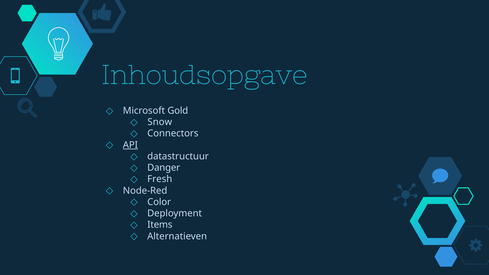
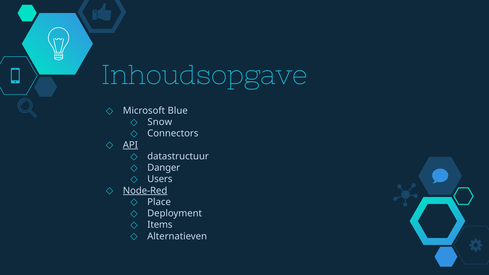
Gold: Gold -> Blue
Fresh: Fresh -> Users
Node-Red underline: none -> present
Color: Color -> Place
